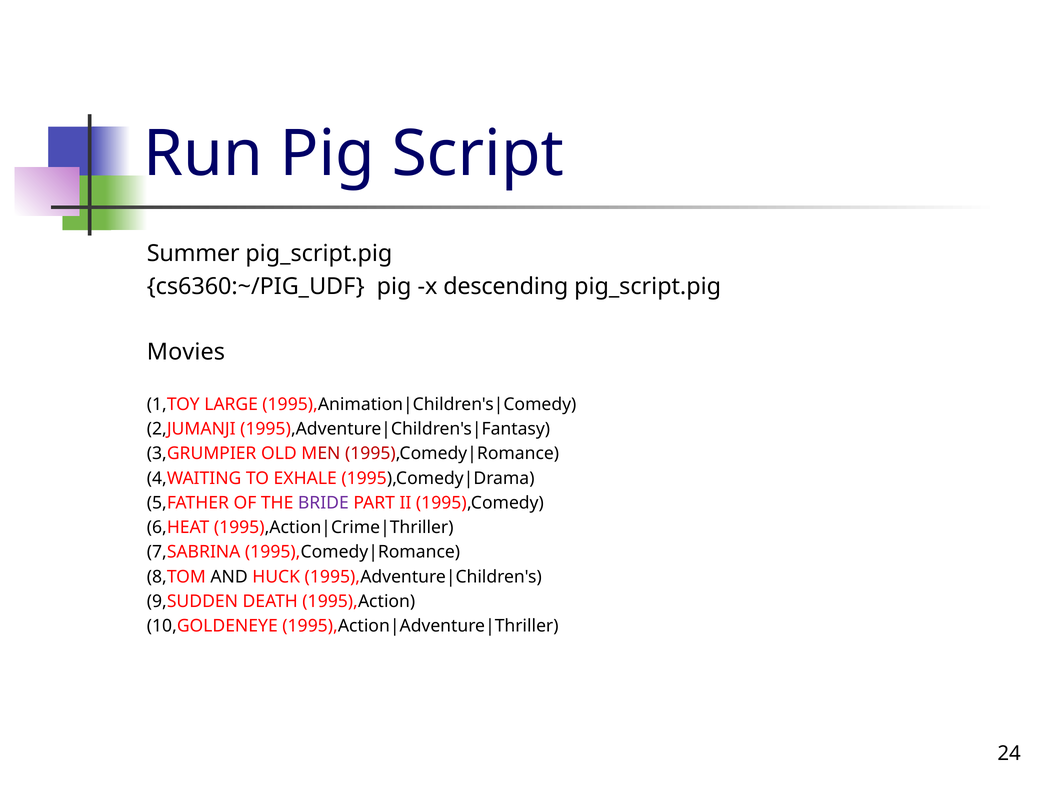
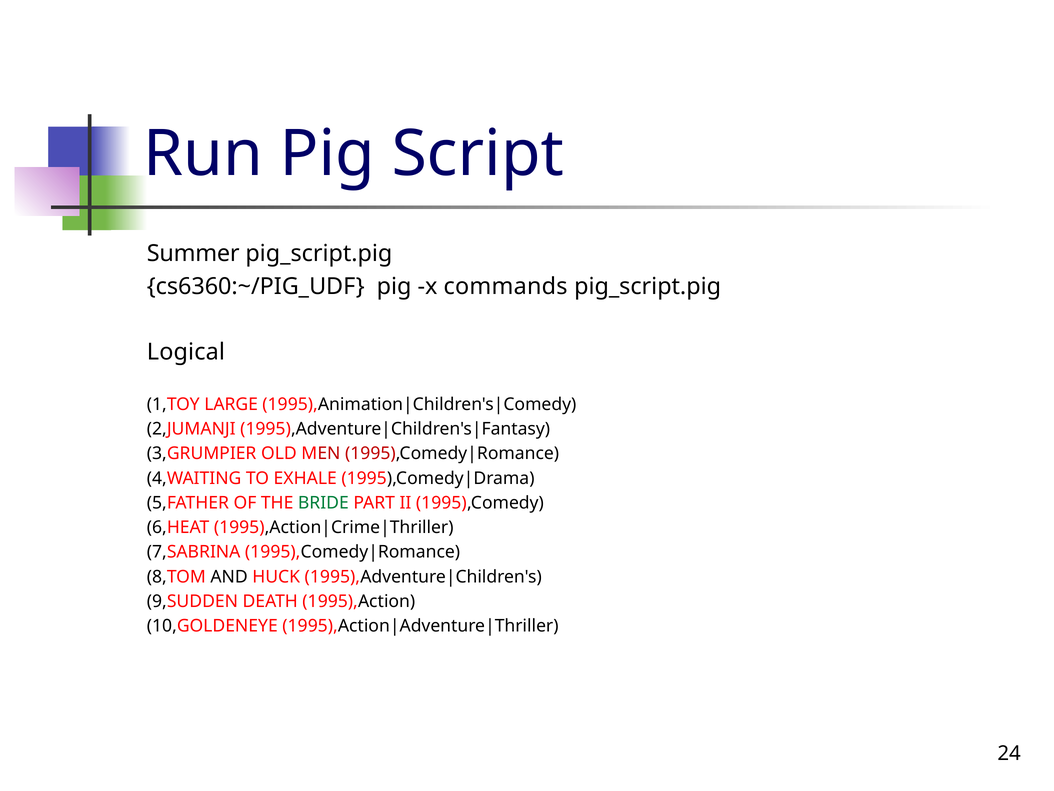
descending: descending -> commands
Movies: Movies -> Logical
BRIDE colour: purple -> green
